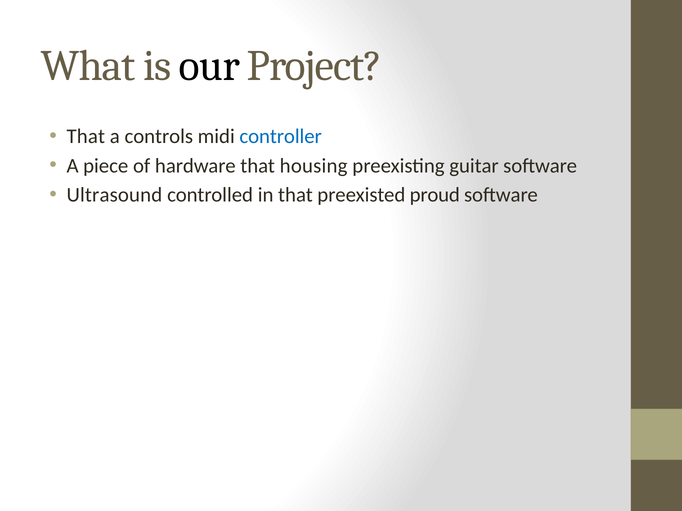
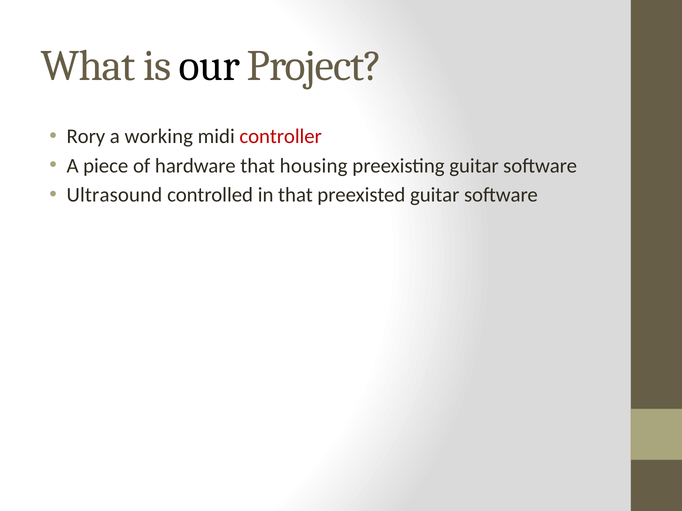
That at (86, 137): That -> Rory
controls: controls -> working
controller colour: blue -> red
preexisted proud: proud -> guitar
